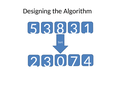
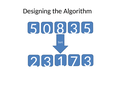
5 3: 3 -> 0
3 1: 1 -> 5
0: 0 -> 1
7 4: 4 -> 3
